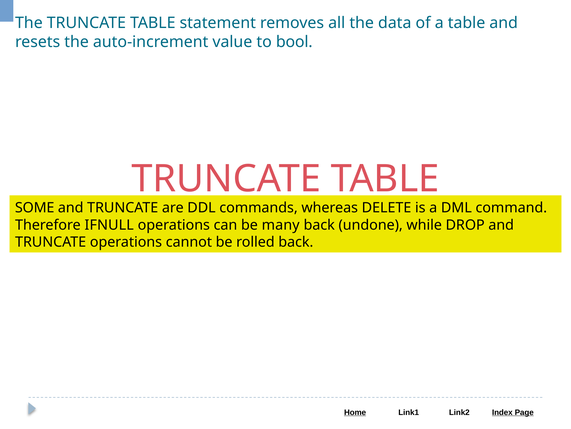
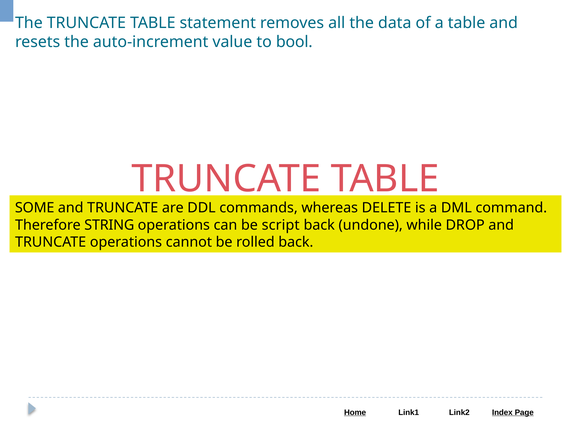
IFNULL: IFNULL -> STRING
many: many -> script
